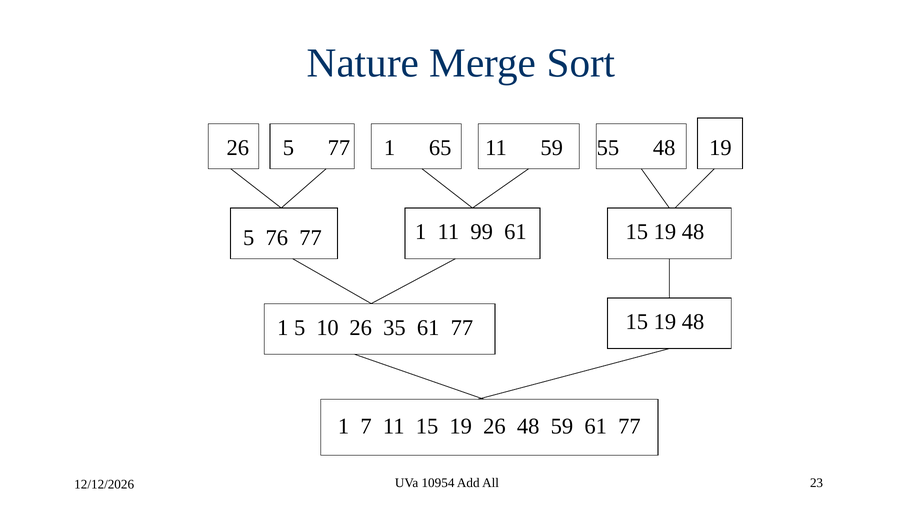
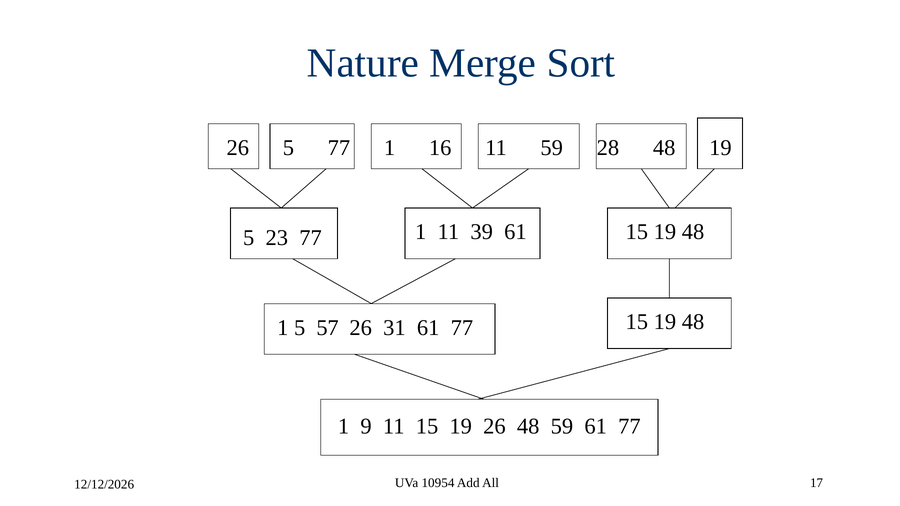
65: 65 -> 16
55: 55 -> 28
76: 76 -> 23
99: 99 -> 39
10: 10 -> 57
35: 35 -> 31
7: 7 -> 9
23: 23 -> 17
